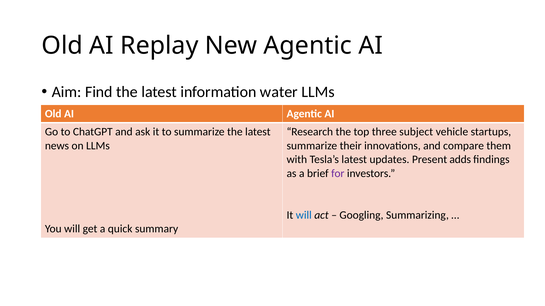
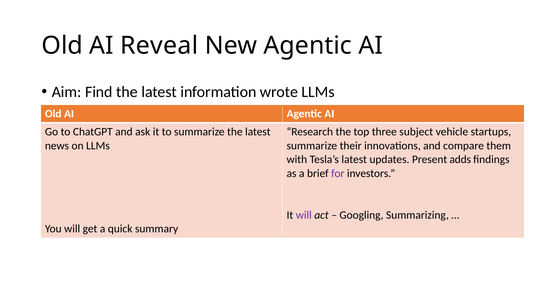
Replay: Replay -> Reveal
water: water -> wrote
will at (304, 215) colour: blue -> purple
